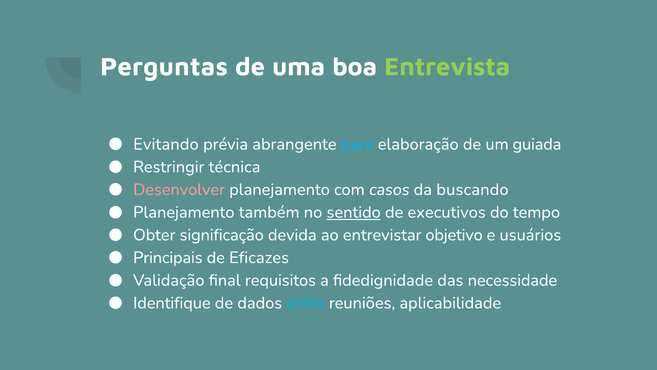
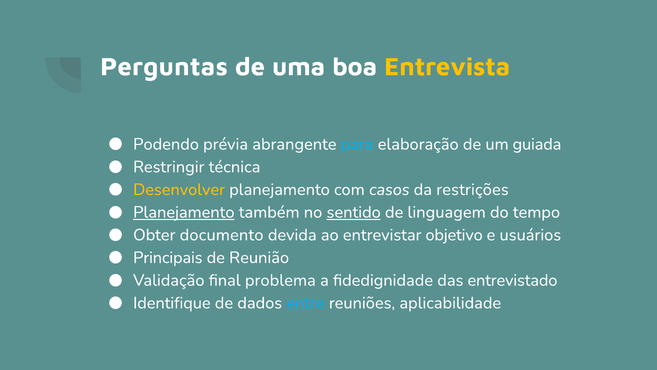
Entrevista colour: light green -> yellow
Evitando: Evitando -> Podendo
Desenvolver colour: pink -> yellow
buscando: buscando -> restrições
Planejamento at (184, 212) underline: none -> present
executivos: executivos -> linguagem
significação: significação -> documento
Eficazes: Eficazes -> Reunião
requisitos: requisitos -> problema
necessidade: necessidade -> entrevistado
